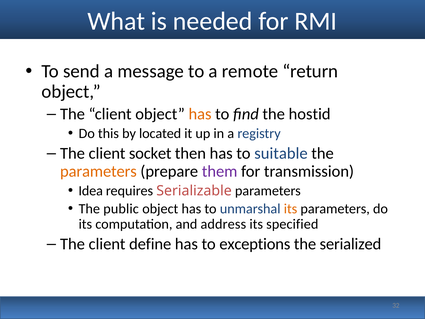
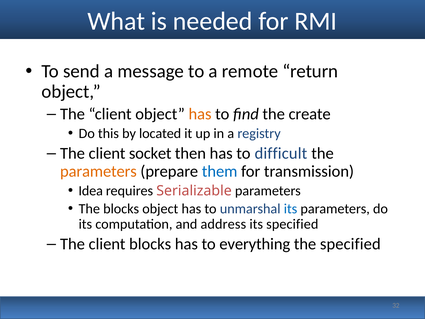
hostid: hostid -> create
suitable: suitable -> difficult
them colour: purple -> blue
The public: public -> blocks
its at (291, 209) colour: orange -> blue
client define: define -> blocks
exceptions: exceptions -> everything
the serialized: serialized -> specified
